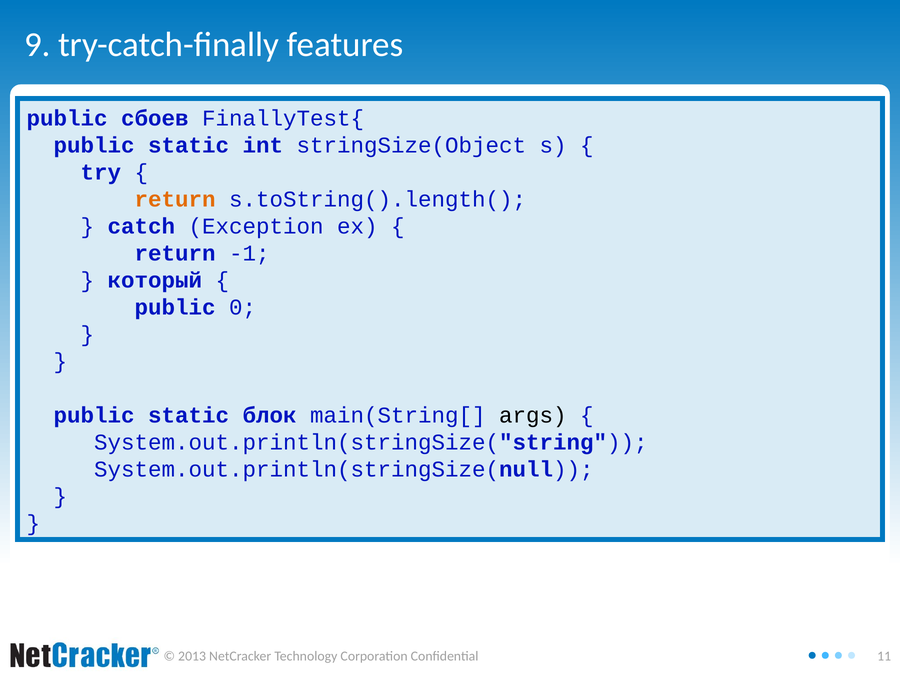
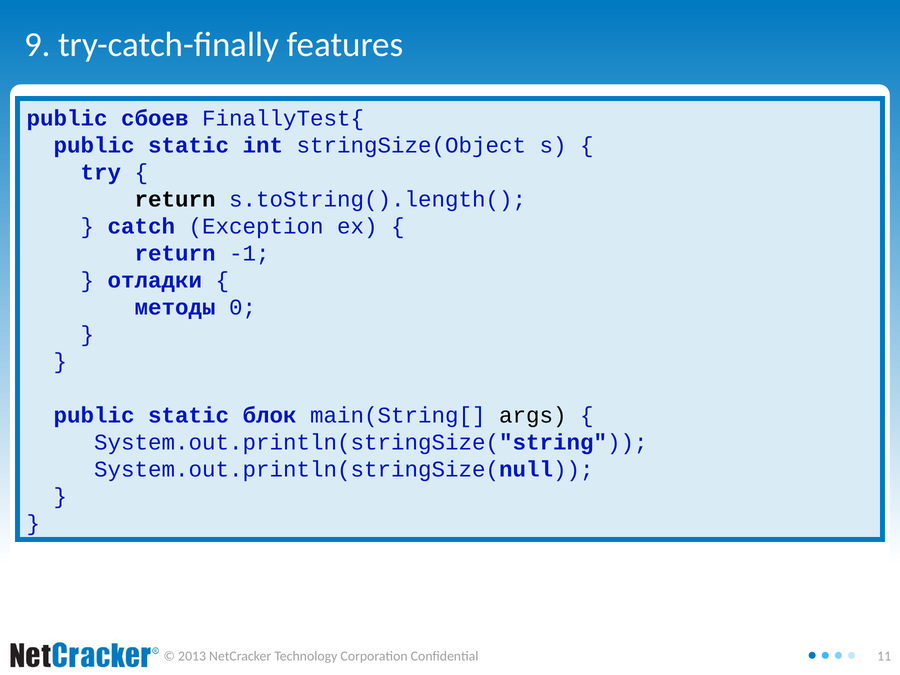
return at (175, 199) colour: orange -> black
который: который -> отладки
public at (175, 307): public -> методы
